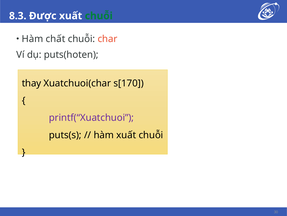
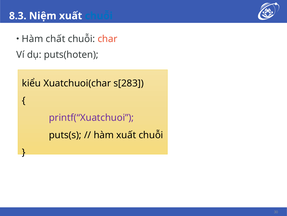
Được: Được -> Niệm
chuỗi at (99, 16) colour: green -> blue
thay: thay -> kiểu
s[170: s[170 -> s[283
